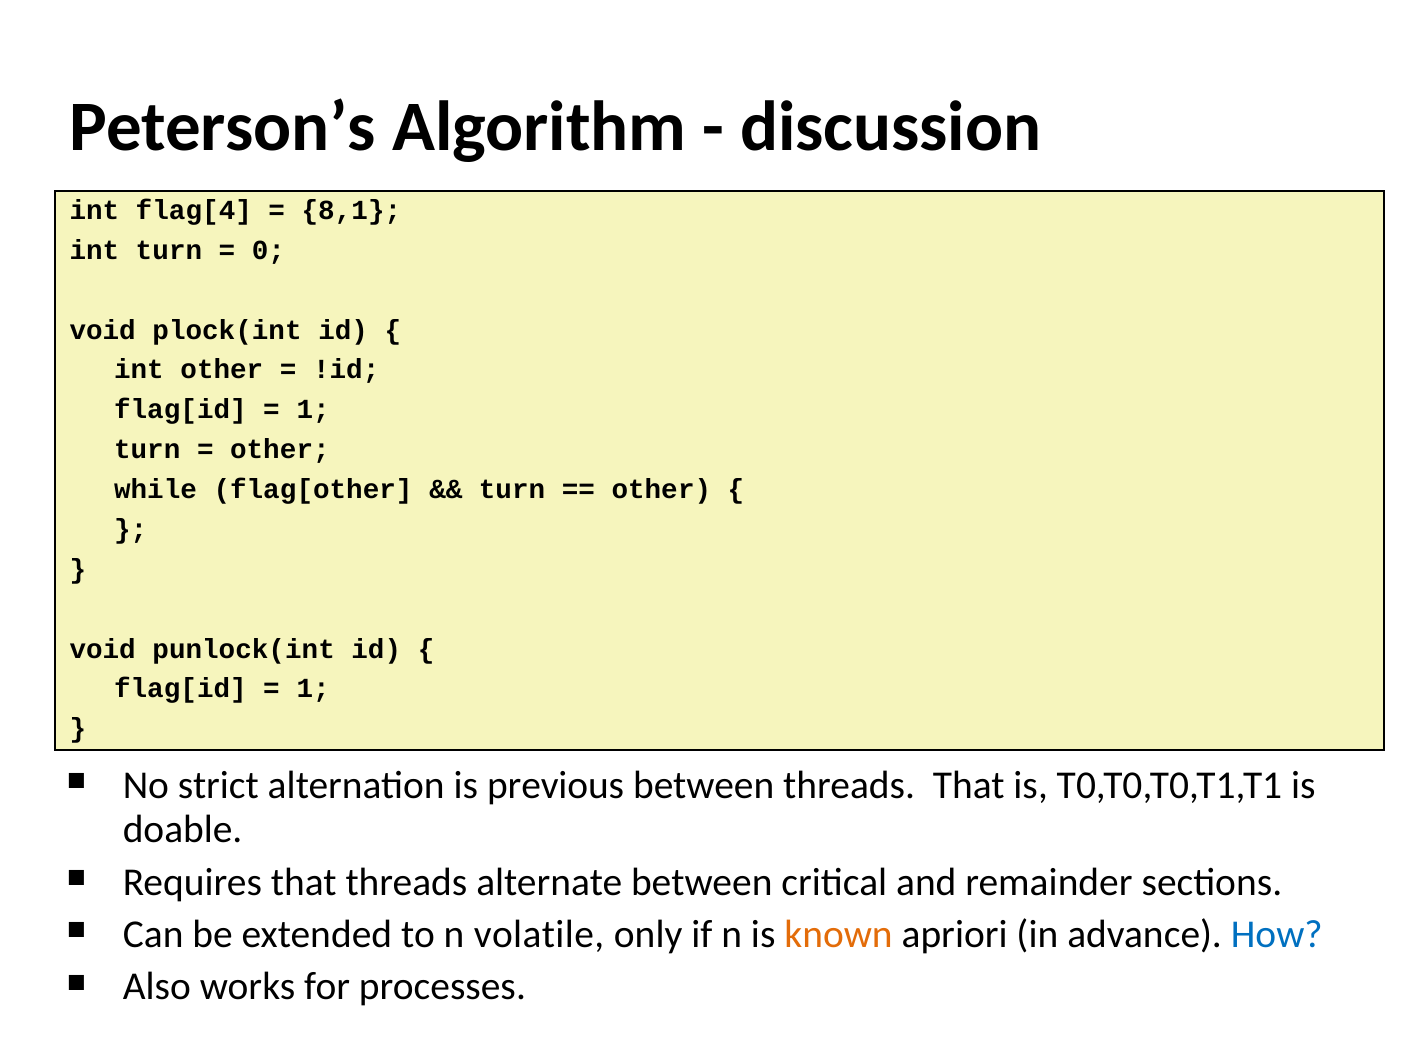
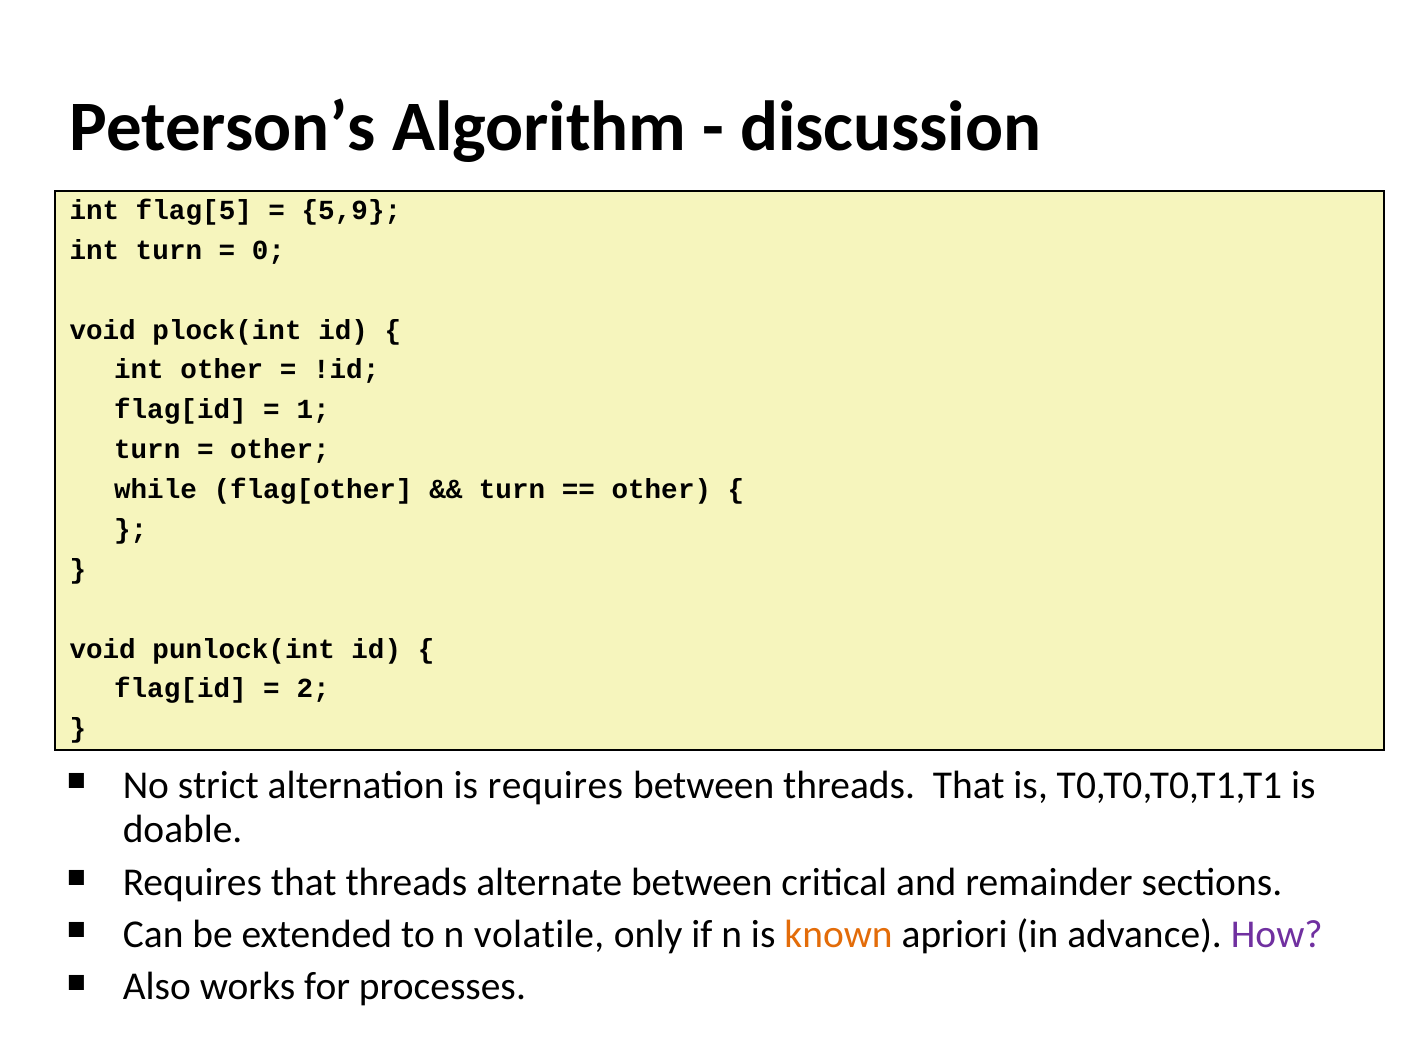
flag[4: flag[4 -> flag[5
8,1: 8,1 -> 5,9
1 at (313, 689): 1 -> 2
is previous: previous -> requires
How colour: blue -> purple
